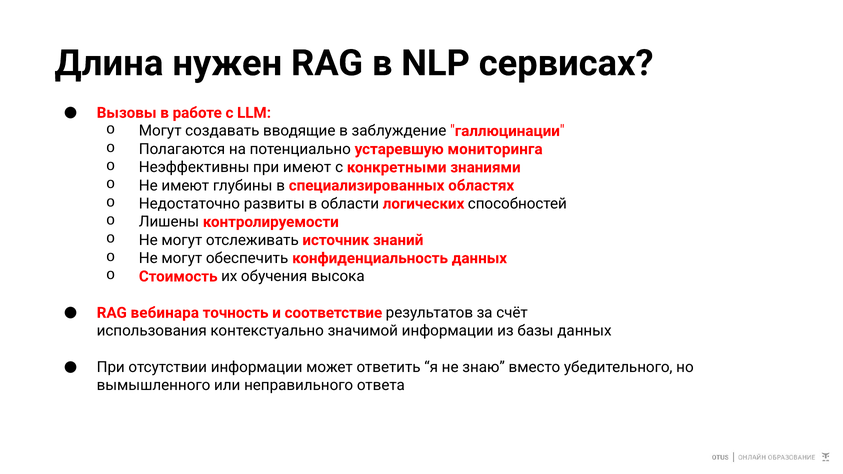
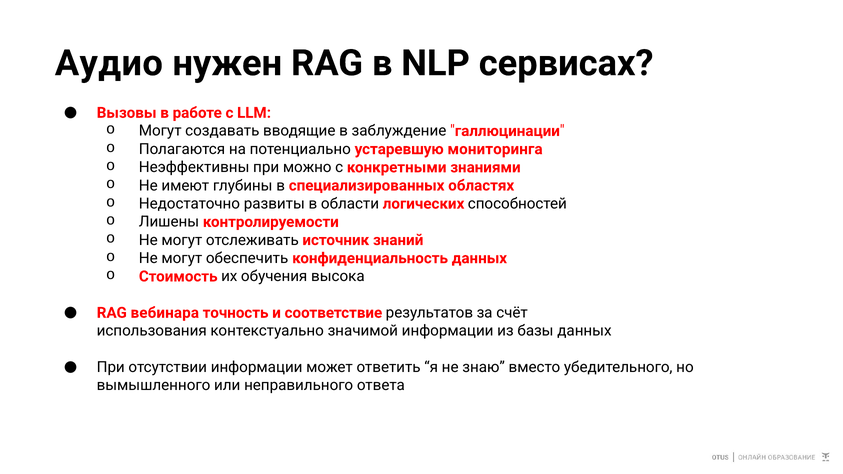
Длина: Длина -> Аудио
при имеют: имеют -> можно
